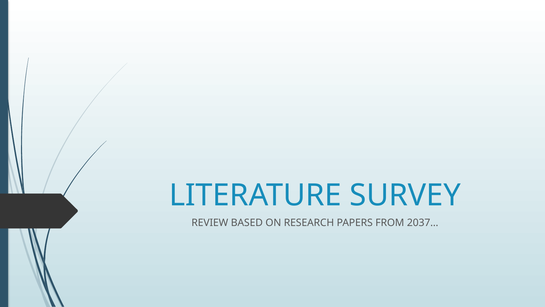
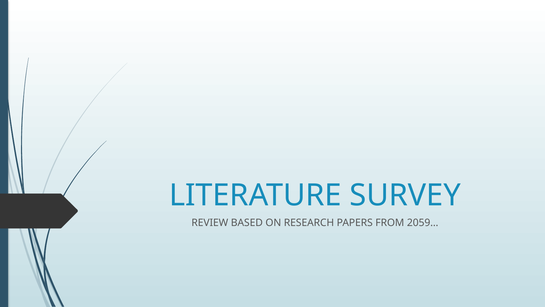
2037…: 2037… -> 2059…
